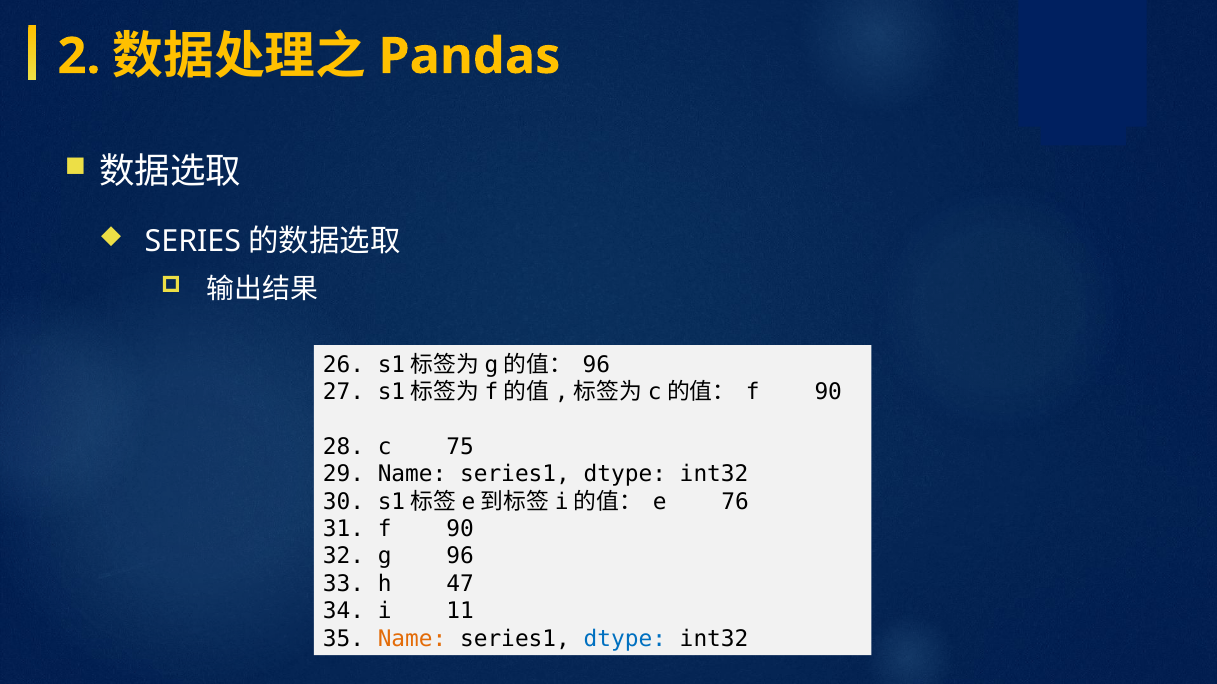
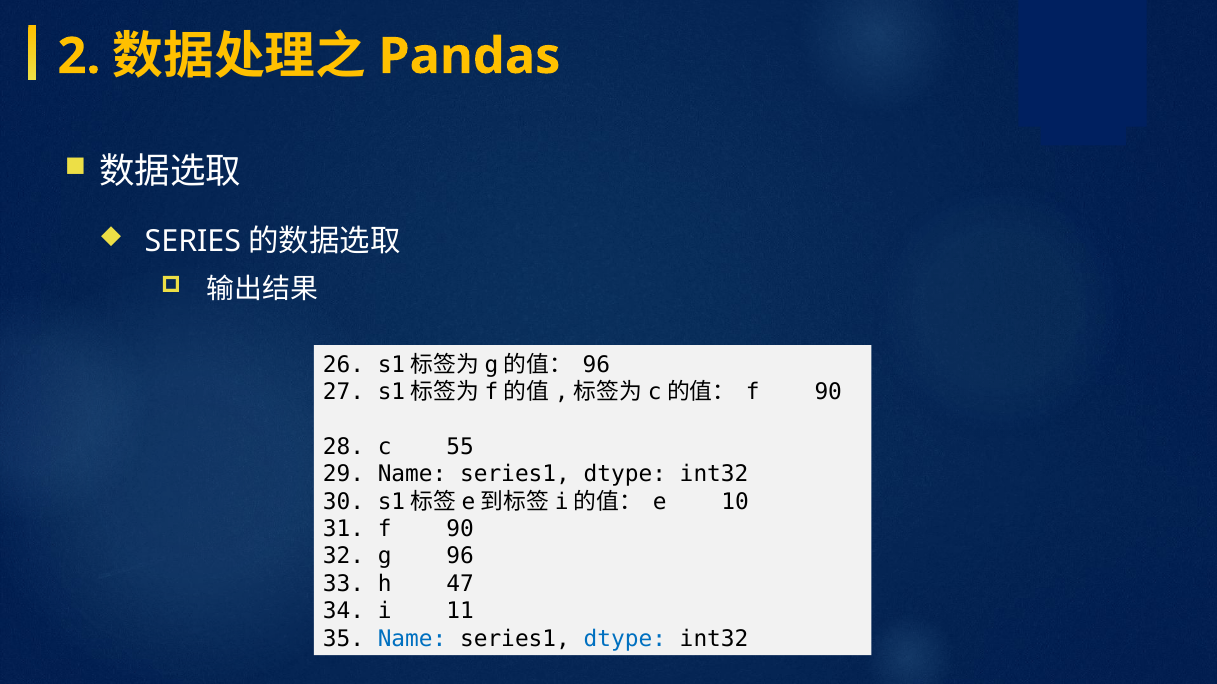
75: 75 -> 55
76: 76 -> 10
Name at (412, 639) colour: orange -> blue
